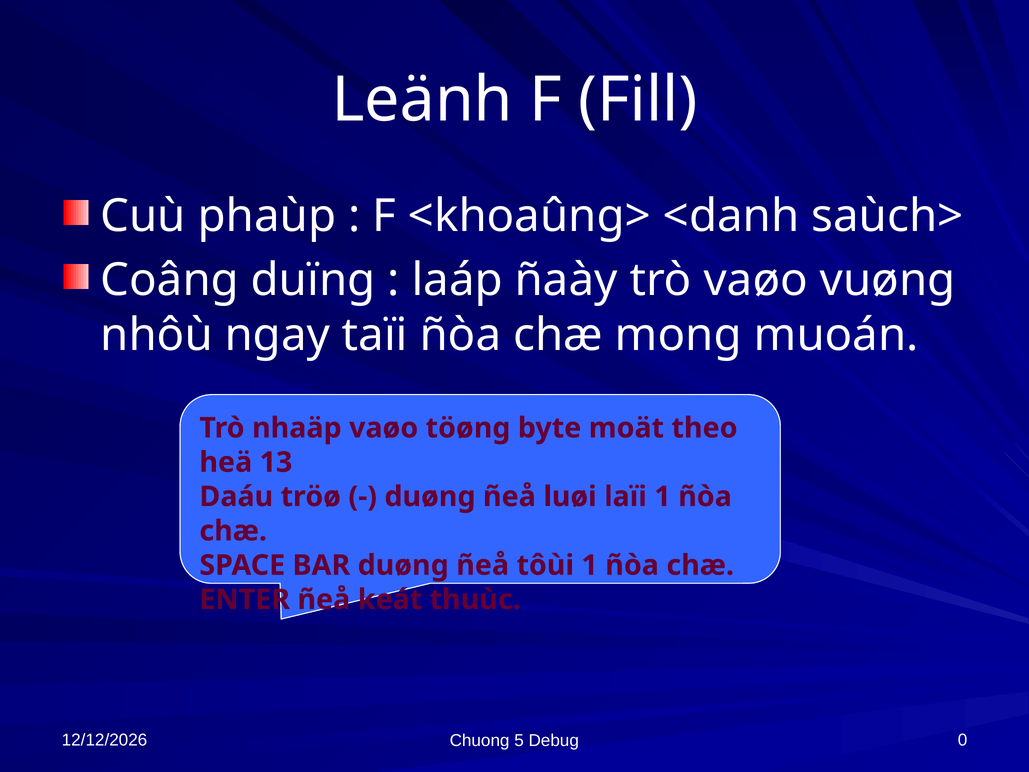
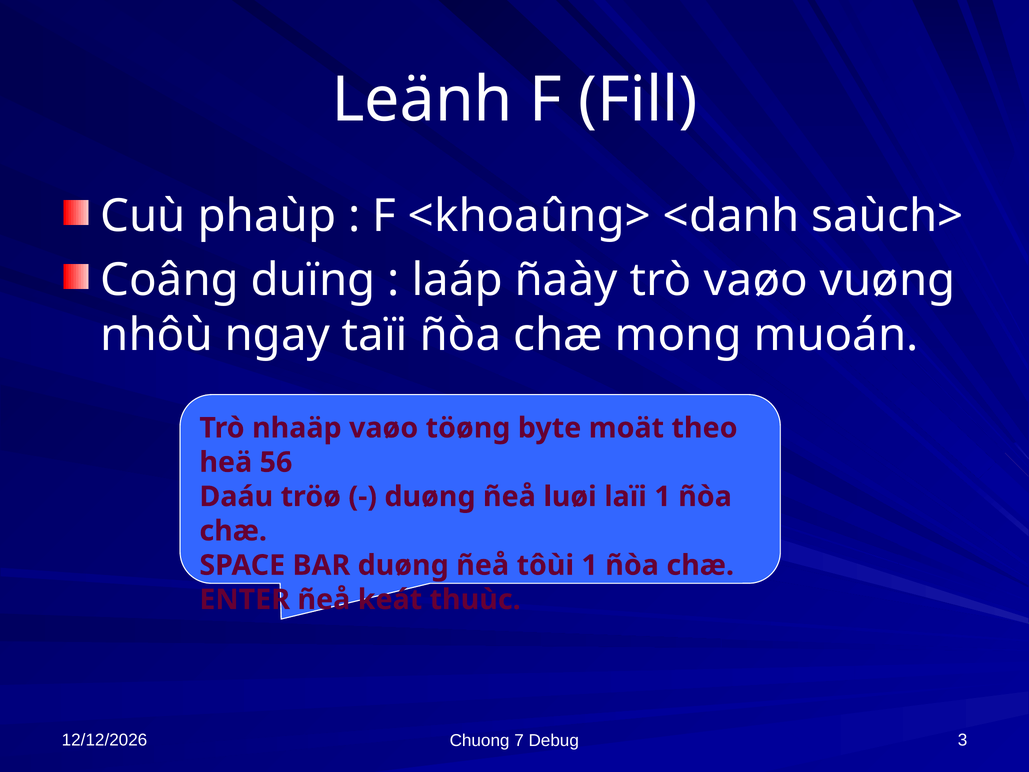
13: 13 -> 56
5: 5 -> 7
0: 0 -> 3
